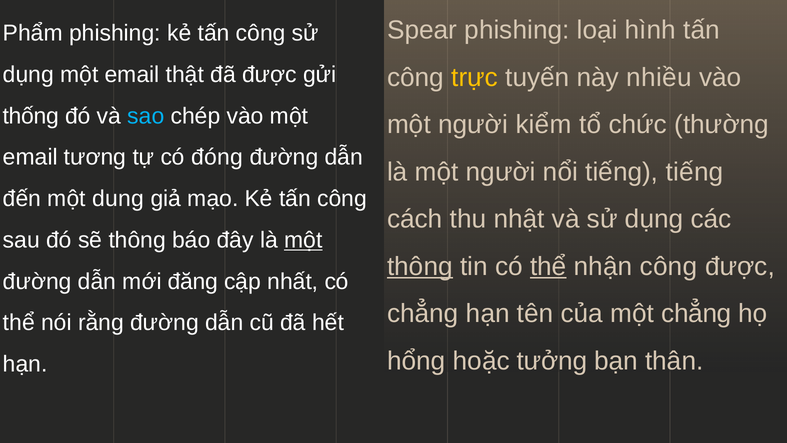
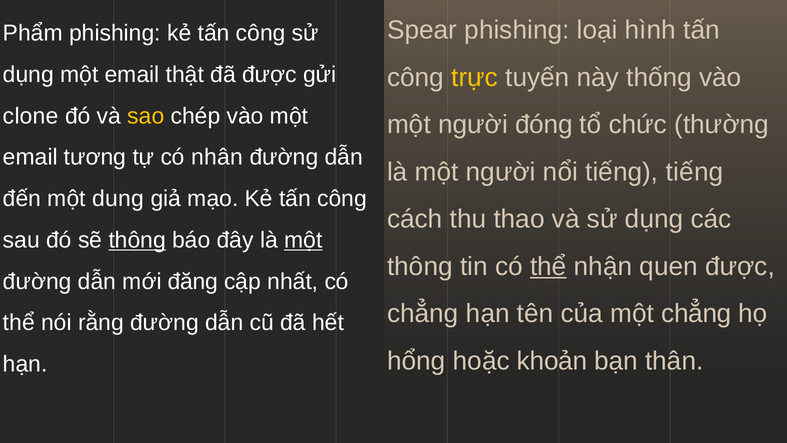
nhiều: nhiều -> thống
thống: thống -> clone
sao colour: light blue -> yellow
kiểm: kiểm -> đóng
đóng: đóng -> nhân
nhật: nhật -> thao
thông at (137, 240) underline: none -> present
thông at (420, 266) underline: present -> none
nhận công: công -> quen
tưởng: tưởng -> khoản
